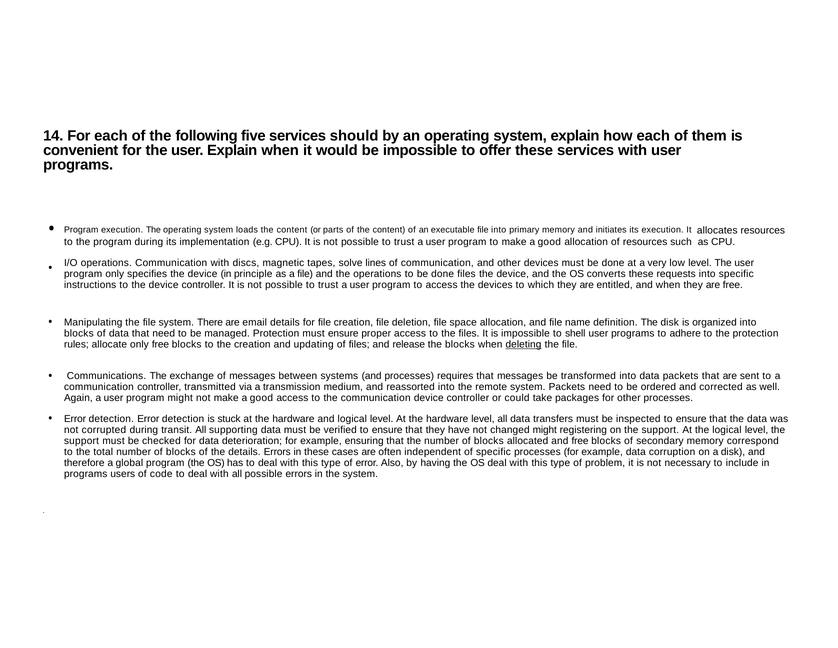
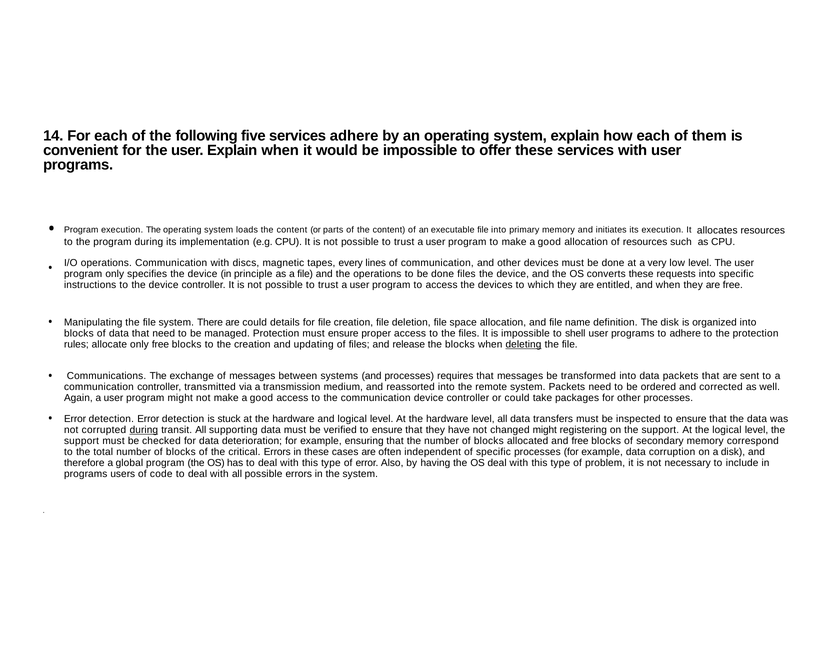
services should: should -> adhere
solve: solve -> every
are email: email -> could
during at (144, 430) underline: none -> present
the details: details -> critical
